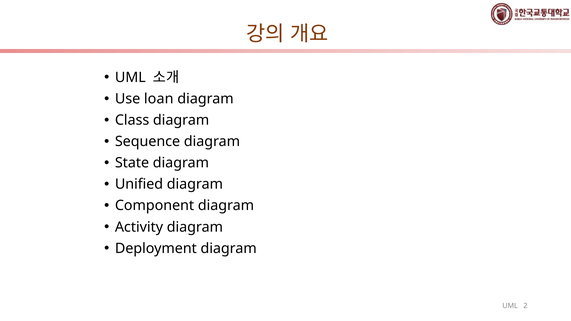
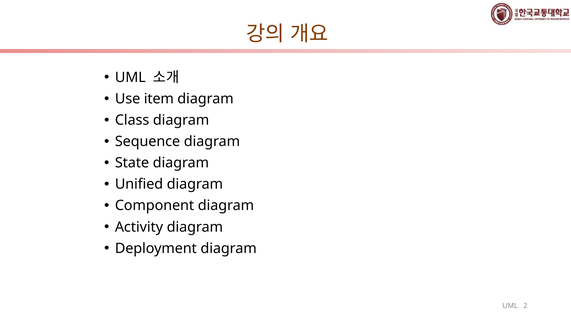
loan: loan -> item
